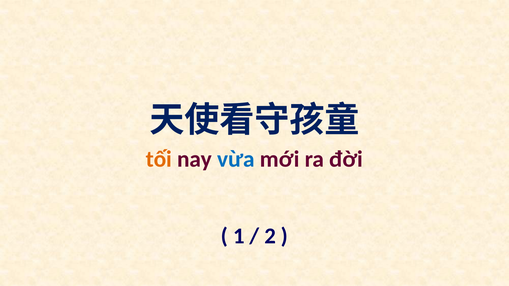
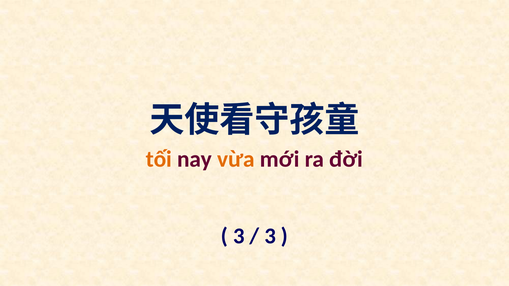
vừa colour: blue -> orange
1 at (239, 236): 1 -> 3
2 at (270, 236): 2 -> 3
